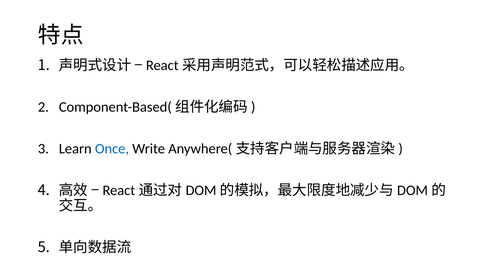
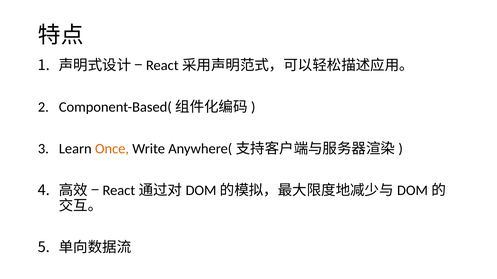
Once colour: blue -> orange
